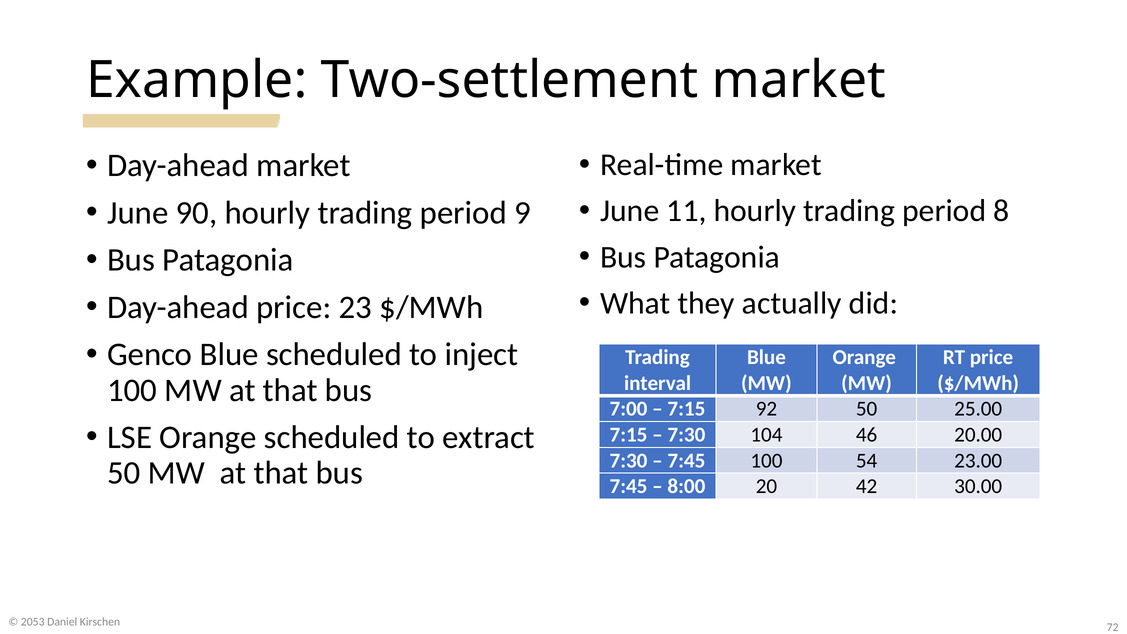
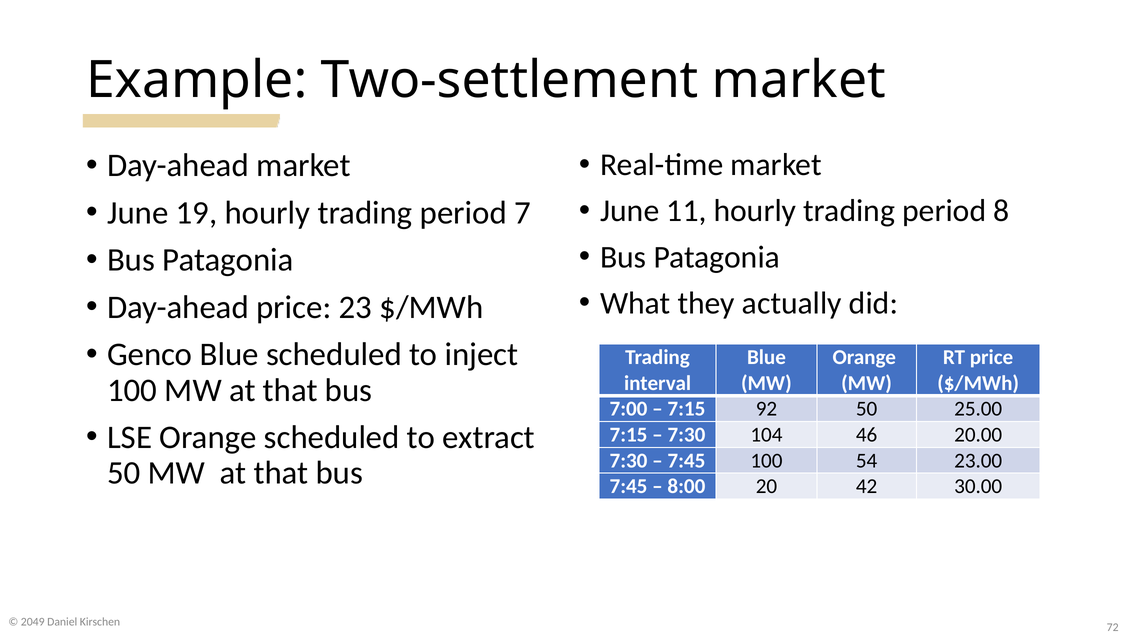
90: 90 -> 19
9: 9 -> 7
2053: 2053 -> 2049
